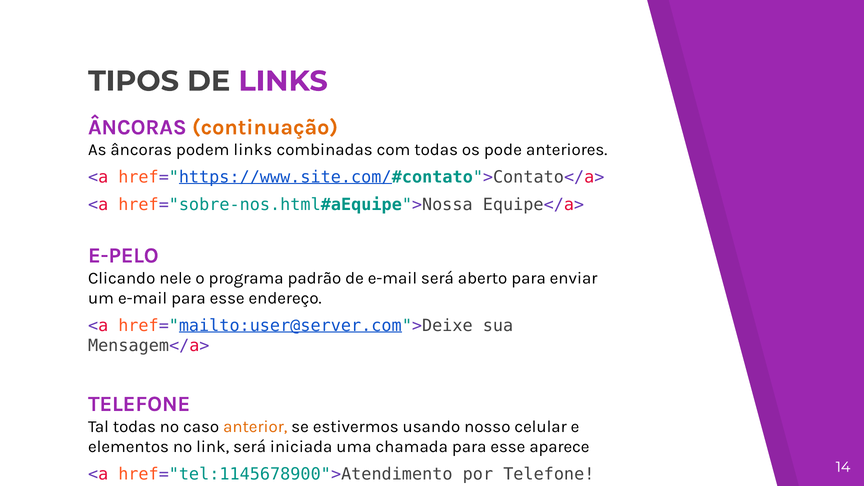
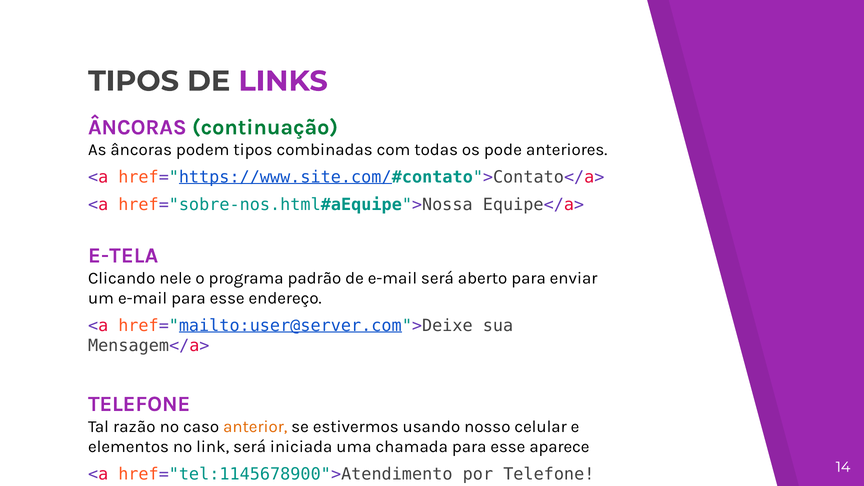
continuação colour: orange -> green
podem links: links -> tipos
E-PELO: E-PELO -> E-TELA
Tal todas: todas -> razão
